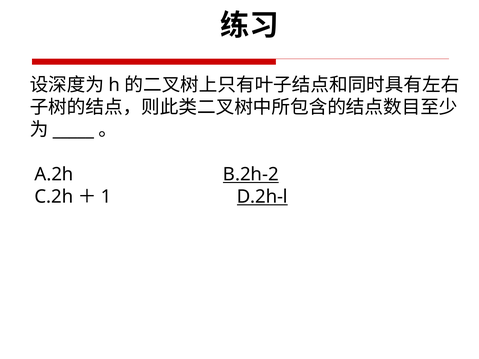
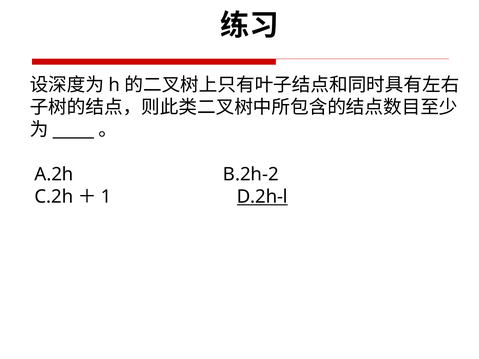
B.2h-2 underline: present -> none
